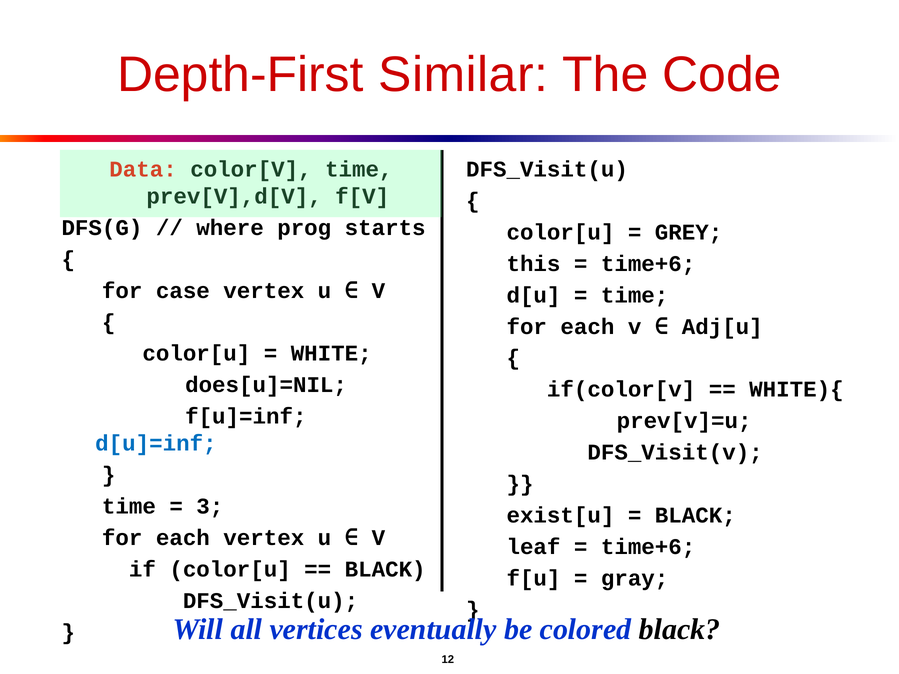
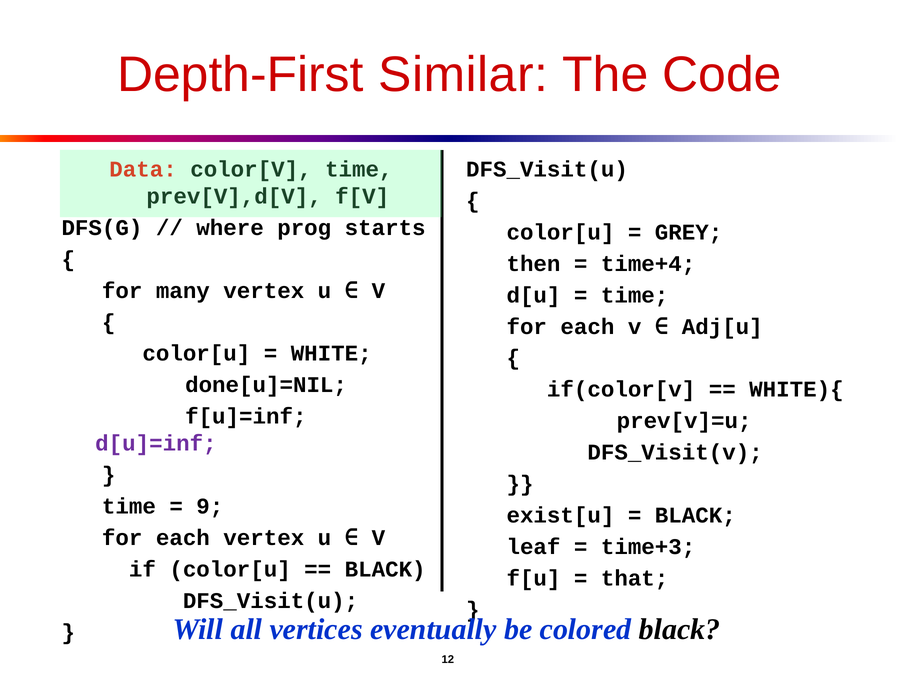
this: this -> then
time+6 at (648, 264): time+6 -> time+4
case: case -> many
does[u]=NIL: does[u]=NIL -> done[u]=NIL
d[u]=inf colour: blue -> purple
3: 3 -> 9
time+6 at (648, 547): time+6 -> time+3
gray: gray -> that
